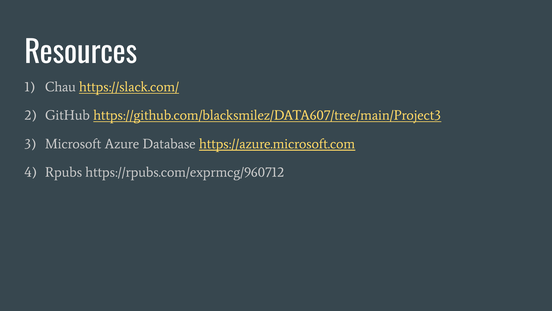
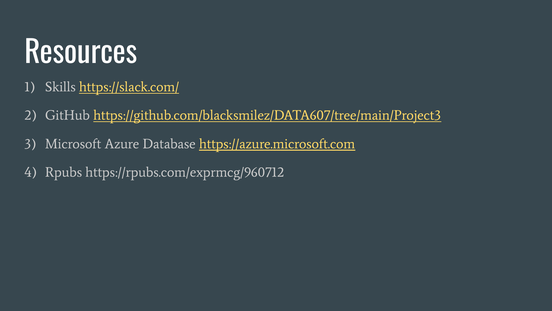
Chau: Chau -> Skills
